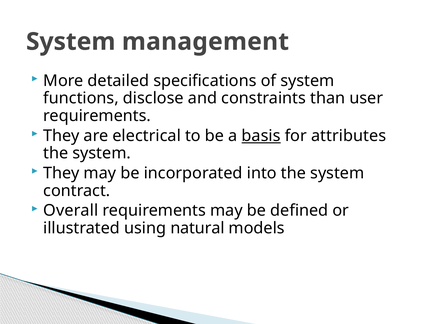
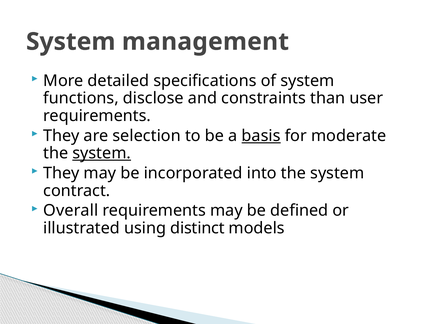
electrical: electrical -> selection
attributes: attributes -> moderate
system at (102, 154) underline: none -> present
natural: natural -> distinct
